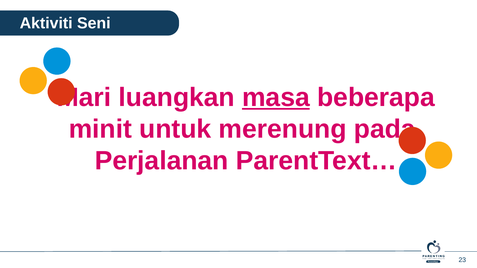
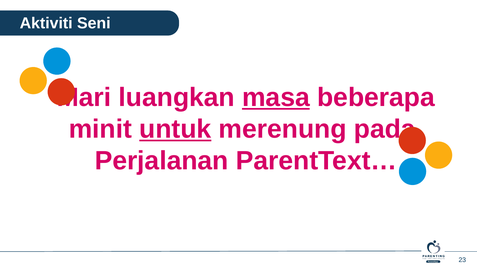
untuk underline: none -> present
